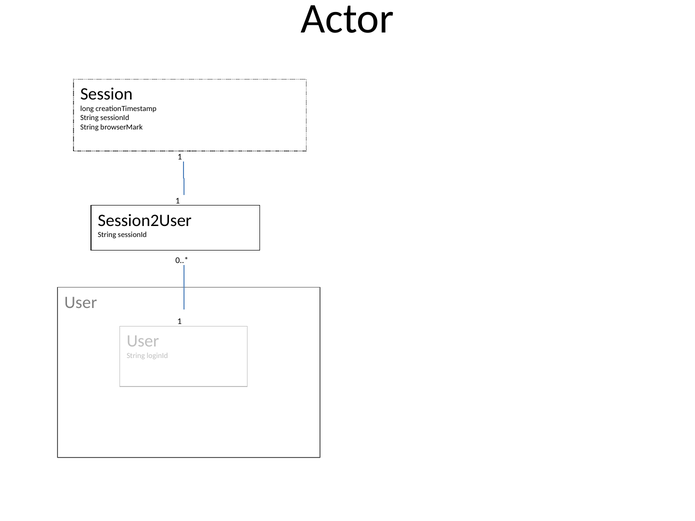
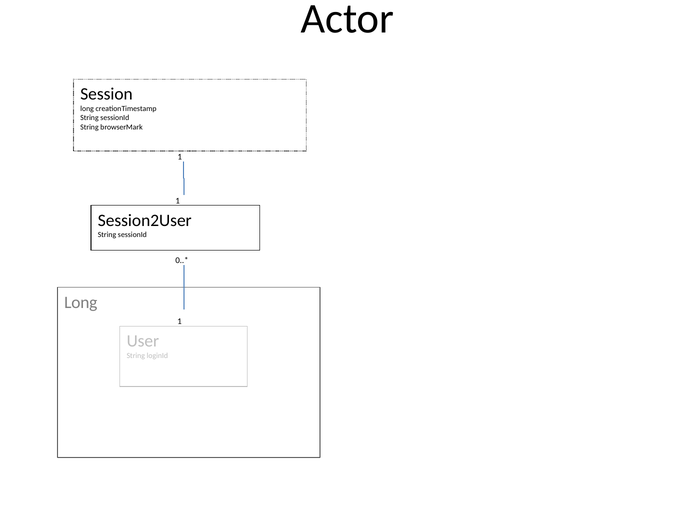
User at (81, 302): User -> Long
